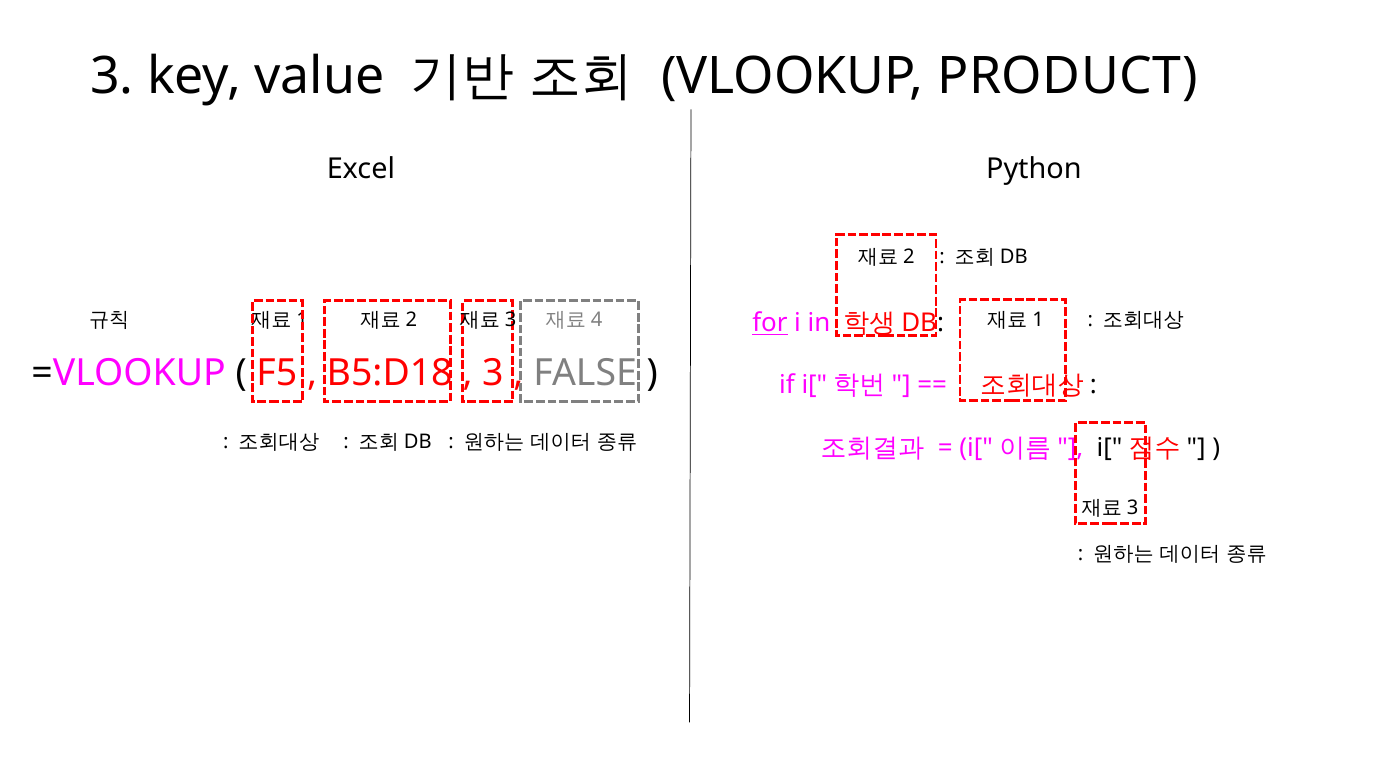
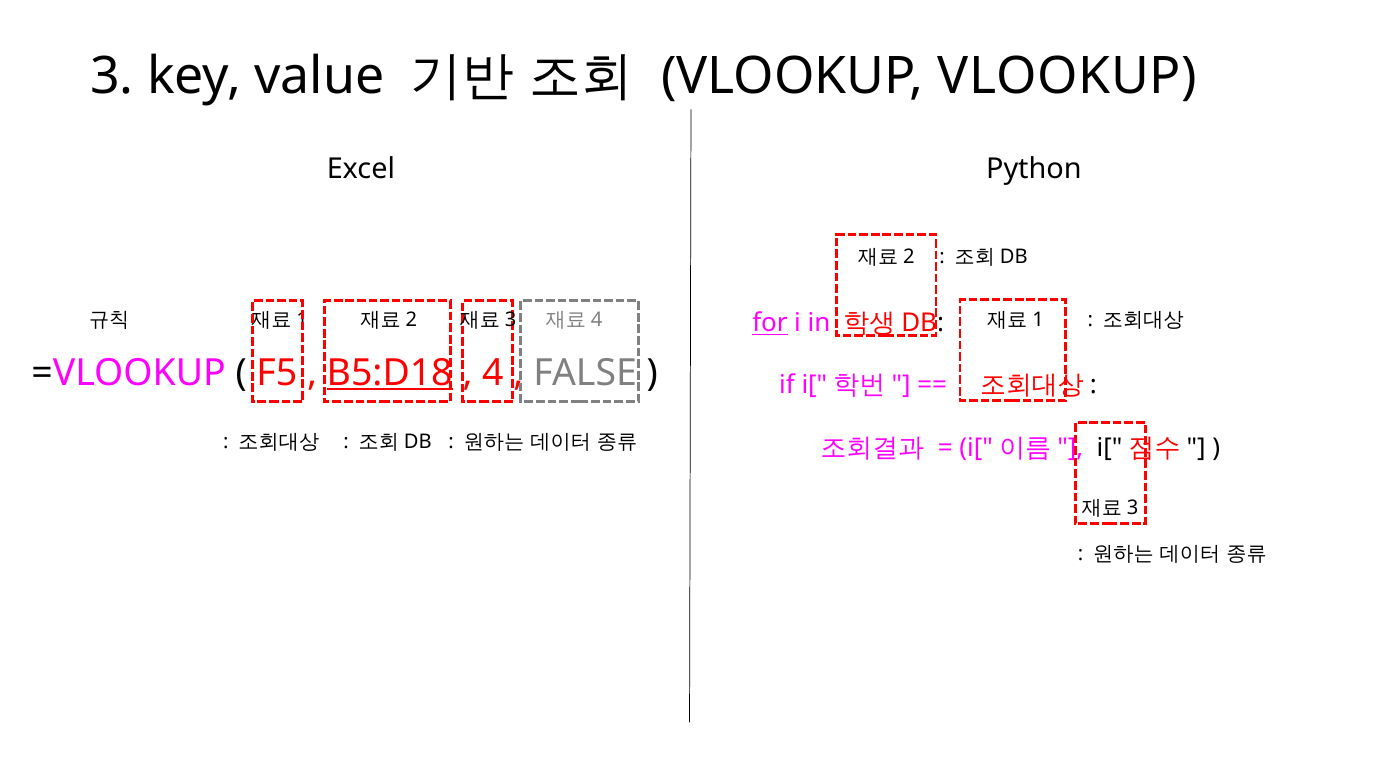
VLOOKUP PRODUCT: PRODUCT -> VLOOKUP
B5:D18 underline: none -> present
3 at (493, 373): 3 -> 4
